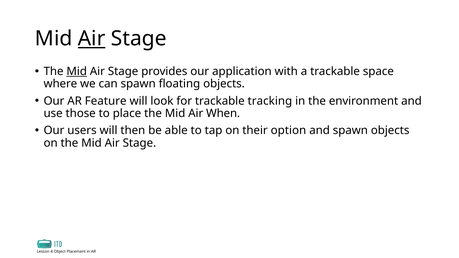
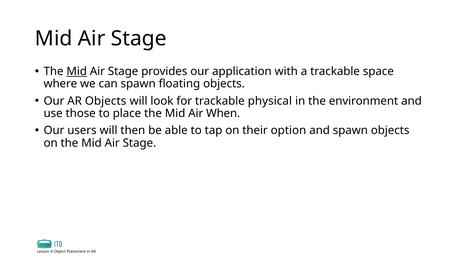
Air at (92, 39) underline: present -> none
AR Feature: Feature -> Objects
tracking: tracking -> physical
